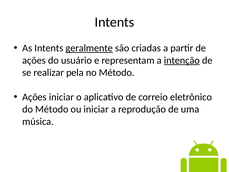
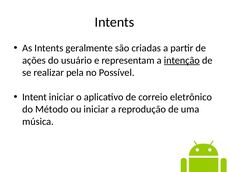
geralmente underline: present -> none
no Método: Método -> Possível
Ações at (34, 97): Ações -> Intent
